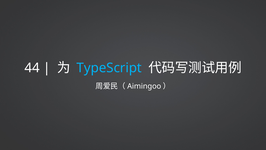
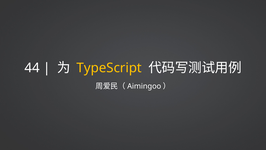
TypeScript colour: light blue -> yellow
